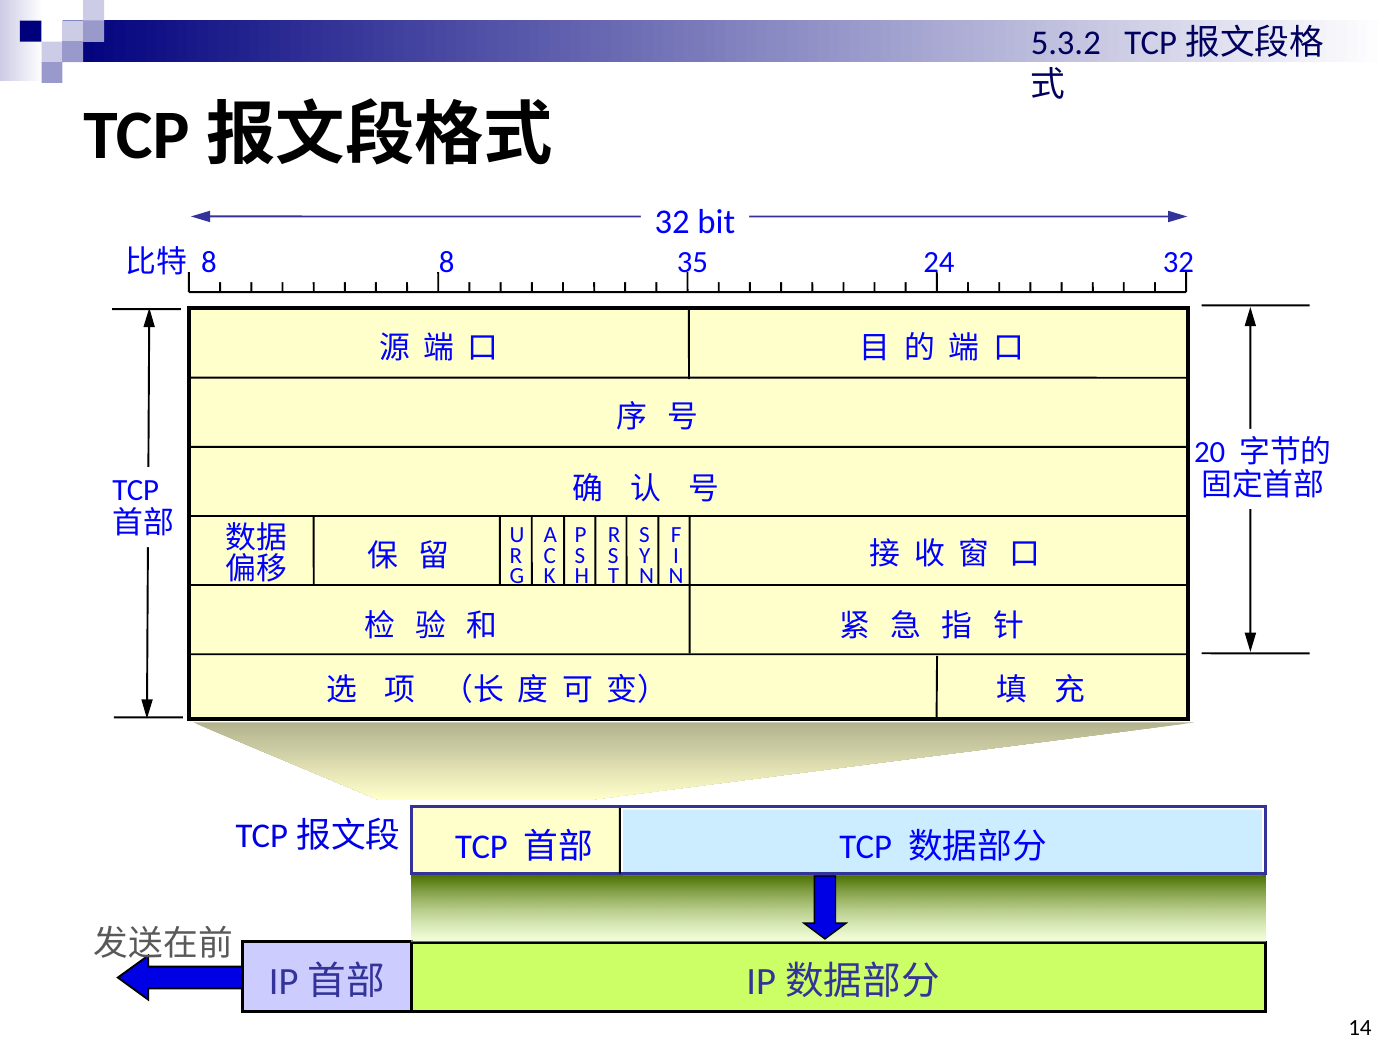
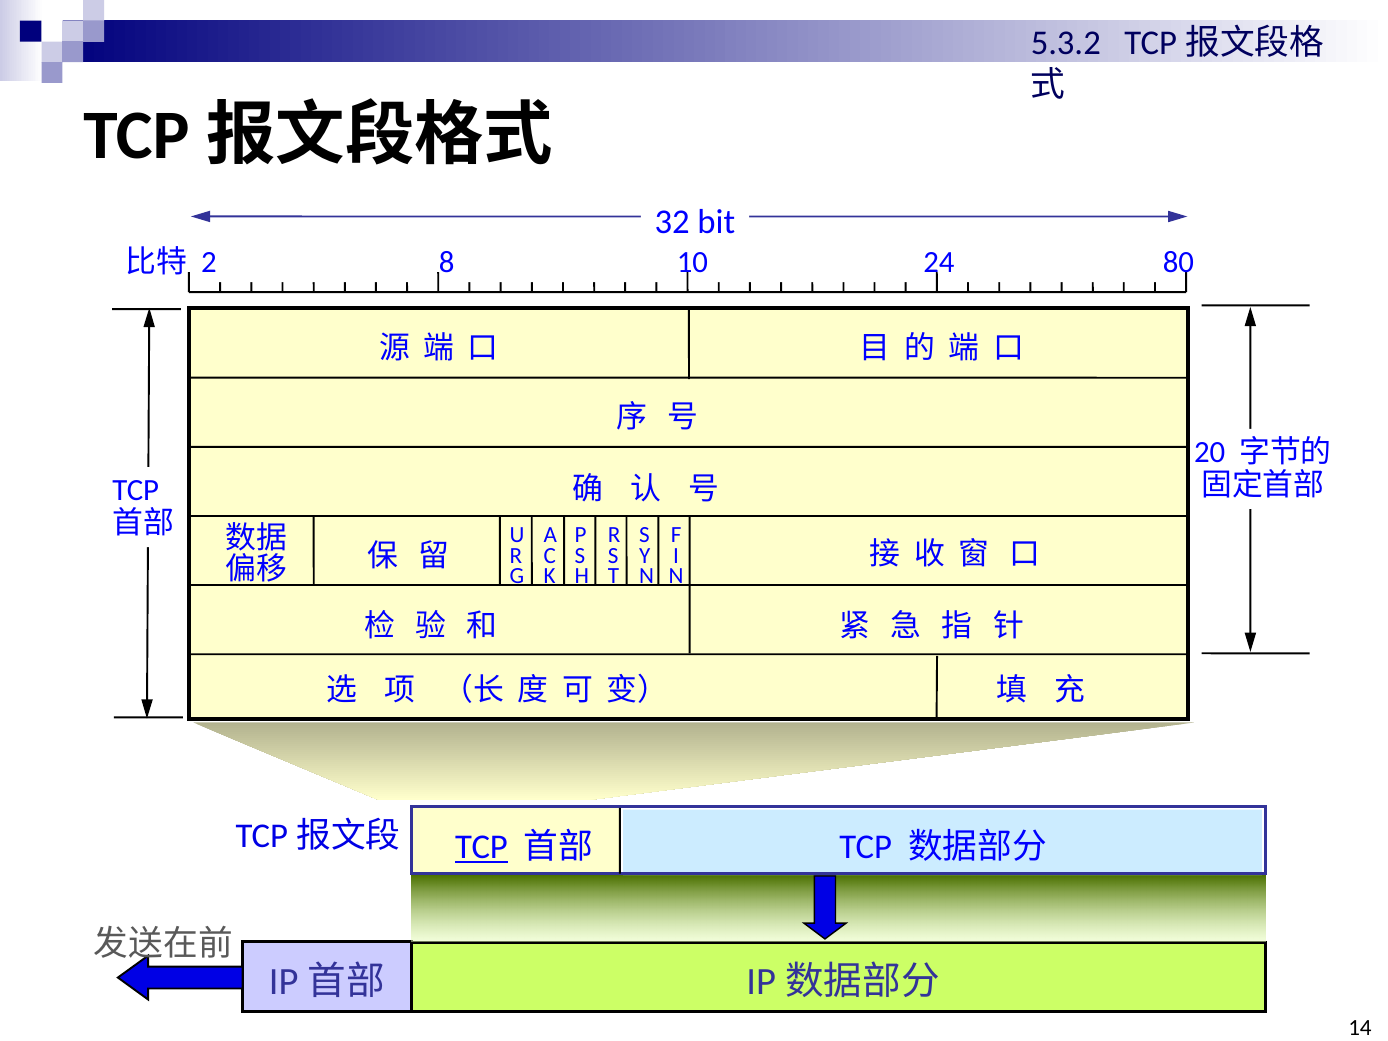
8 at (209, 262): 8 -> 2
35: 35 -> 10
24 32: 32 -> 80
TCP at (481, 847) underline: none -> present
